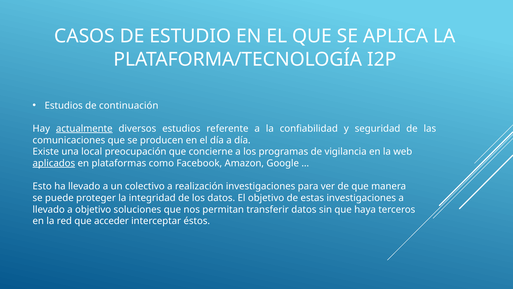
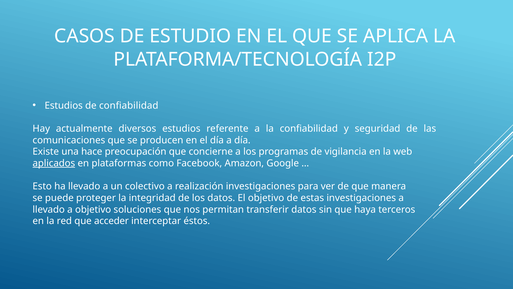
de continuación: continuación -> confiabilidad
actualmente underline: present -> none
local: local -> hace
